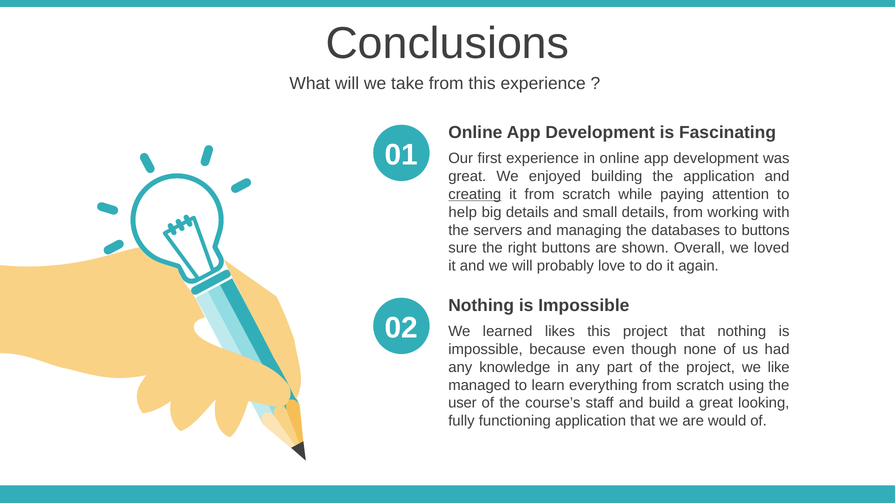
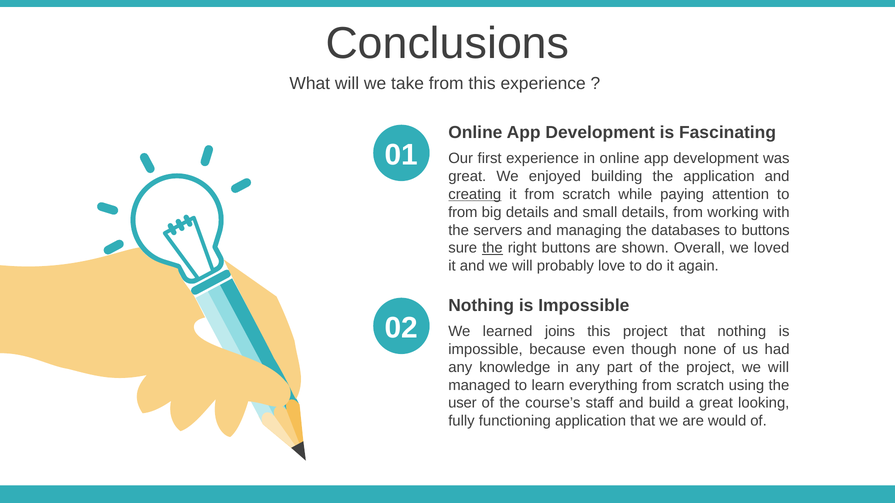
help at (463, 212): help -> from
the at (492, 248) underline: none -> present
likes: likes -> joins
project we like: like -> will
